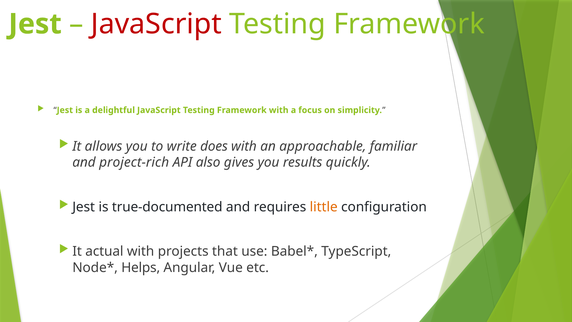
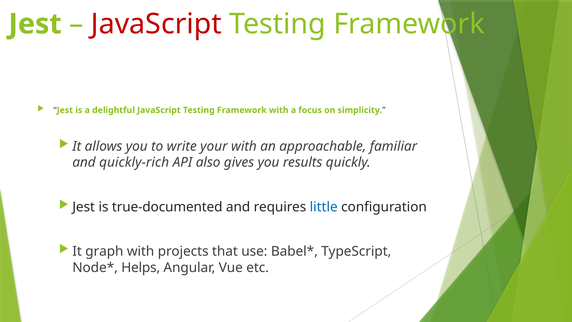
does: does -> your
project-rich: project-rich -> quickly-rich
little colour: orange -> blue
actual: actual -> graph
